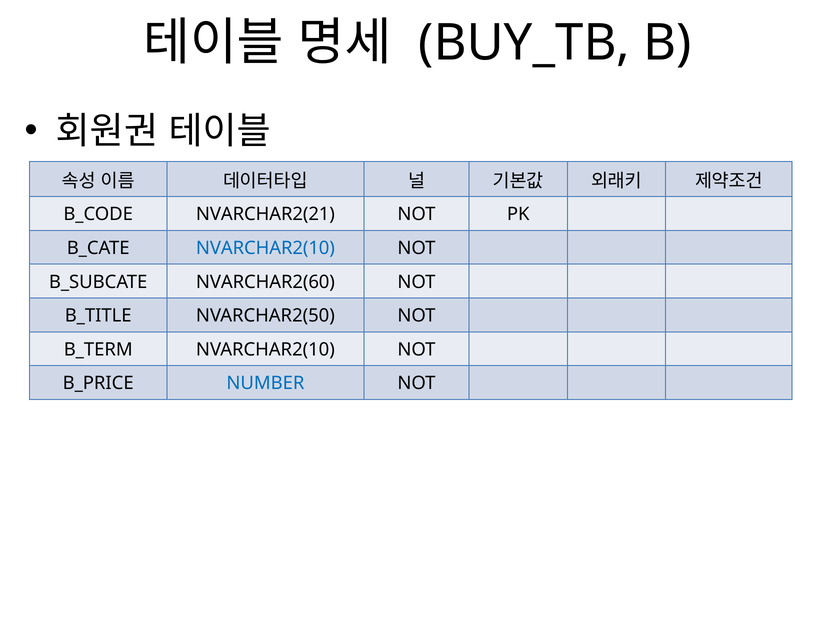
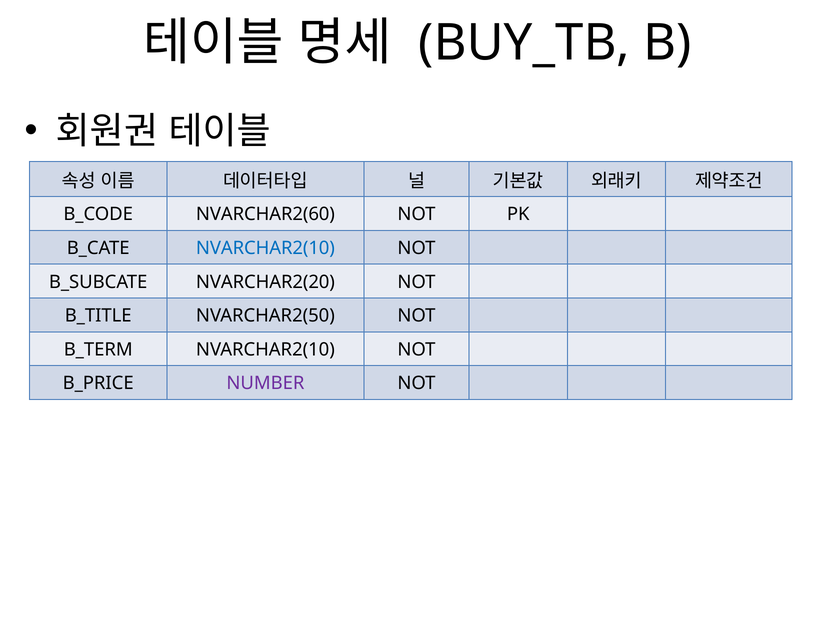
NVARCHAR2(21: NVARCHAR2(21 -> NVARCHAR2(60
NVARCHAR2(60: NVARCHAR2(60 -> NVARCHAR2(20
NUMBER colour: blue -> purple
